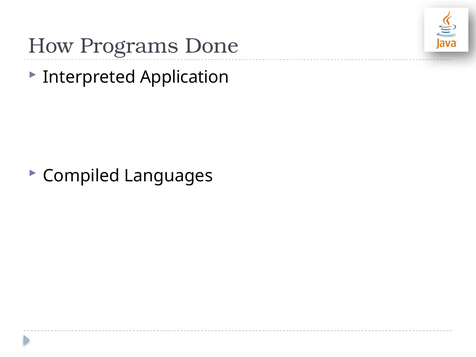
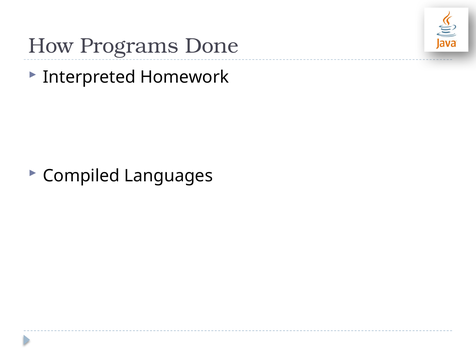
Application: Application -> Homework
